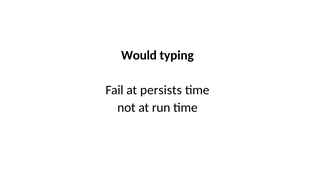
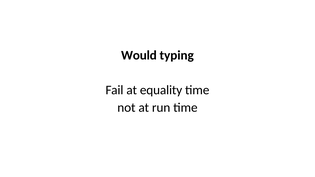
persists: persists -> equality
